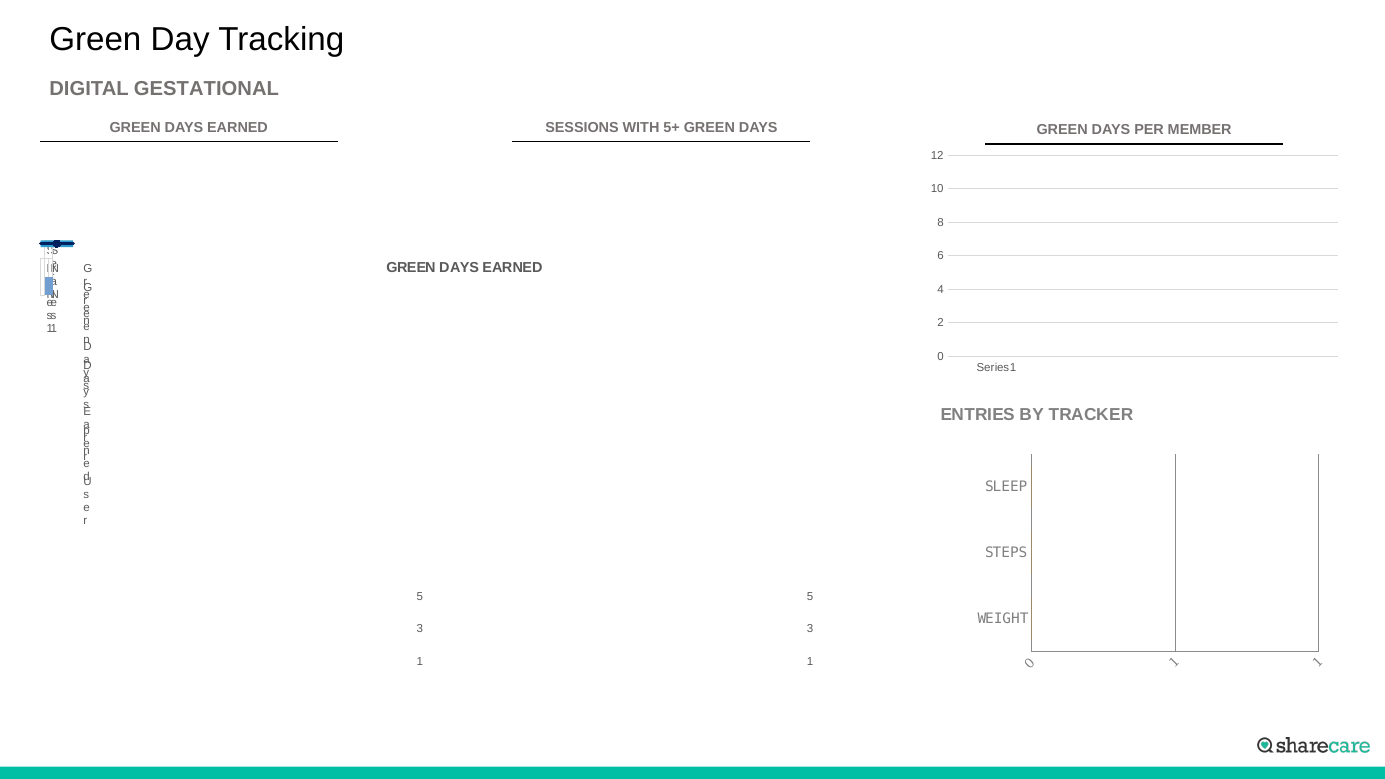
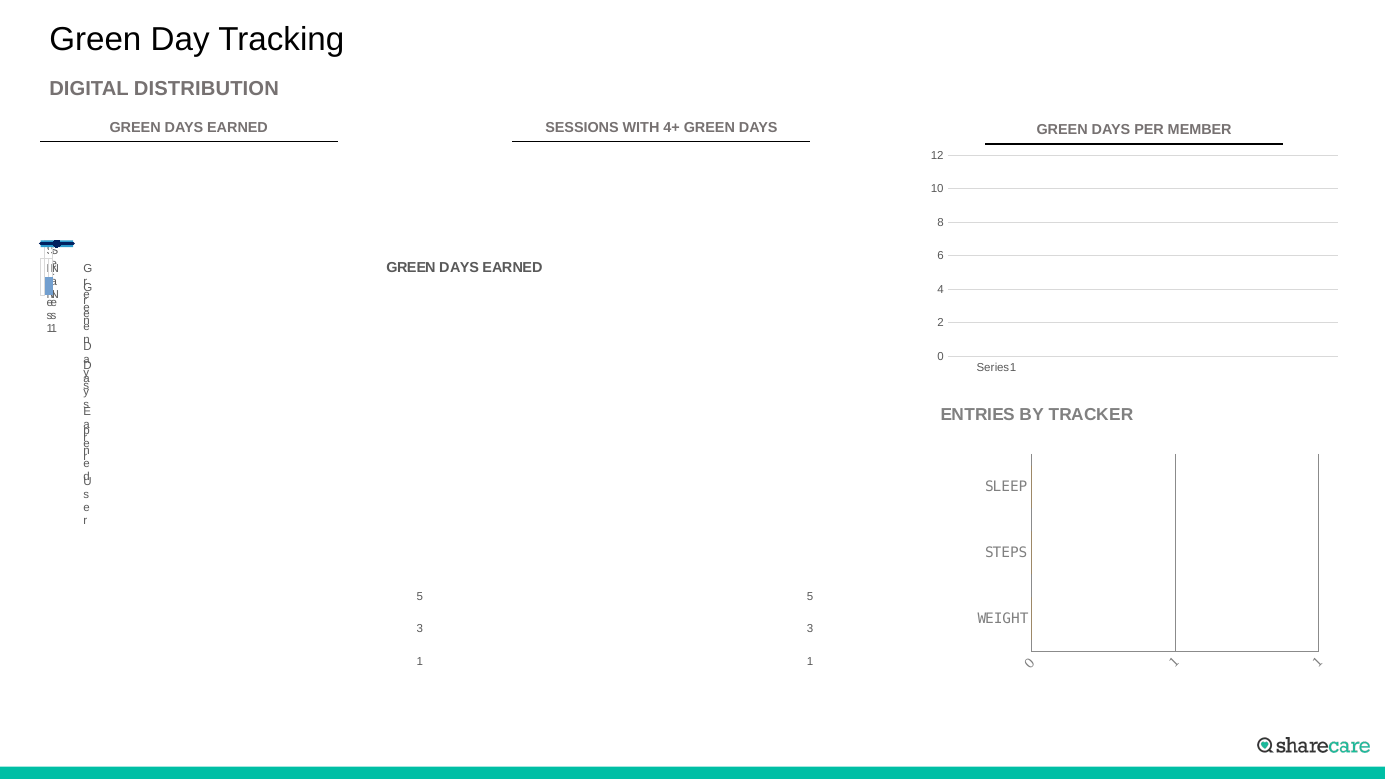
GESTATIONAL: GESTATIONAL -> DISTRIBUTION
5+: 5+ -> 4+
